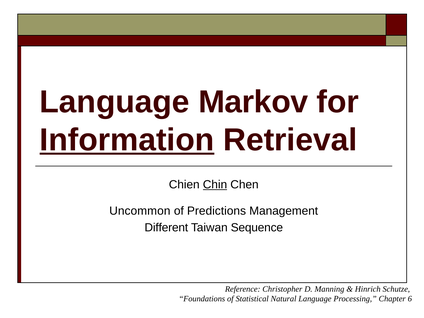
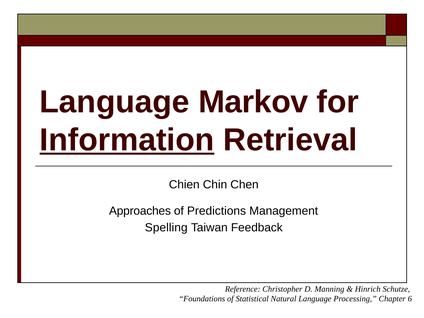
Chin underline: present -> none
Uncommon: Uncommon -> Approaches
Different: Different -> Spelling
Sequence: Sequence -> Feedback
